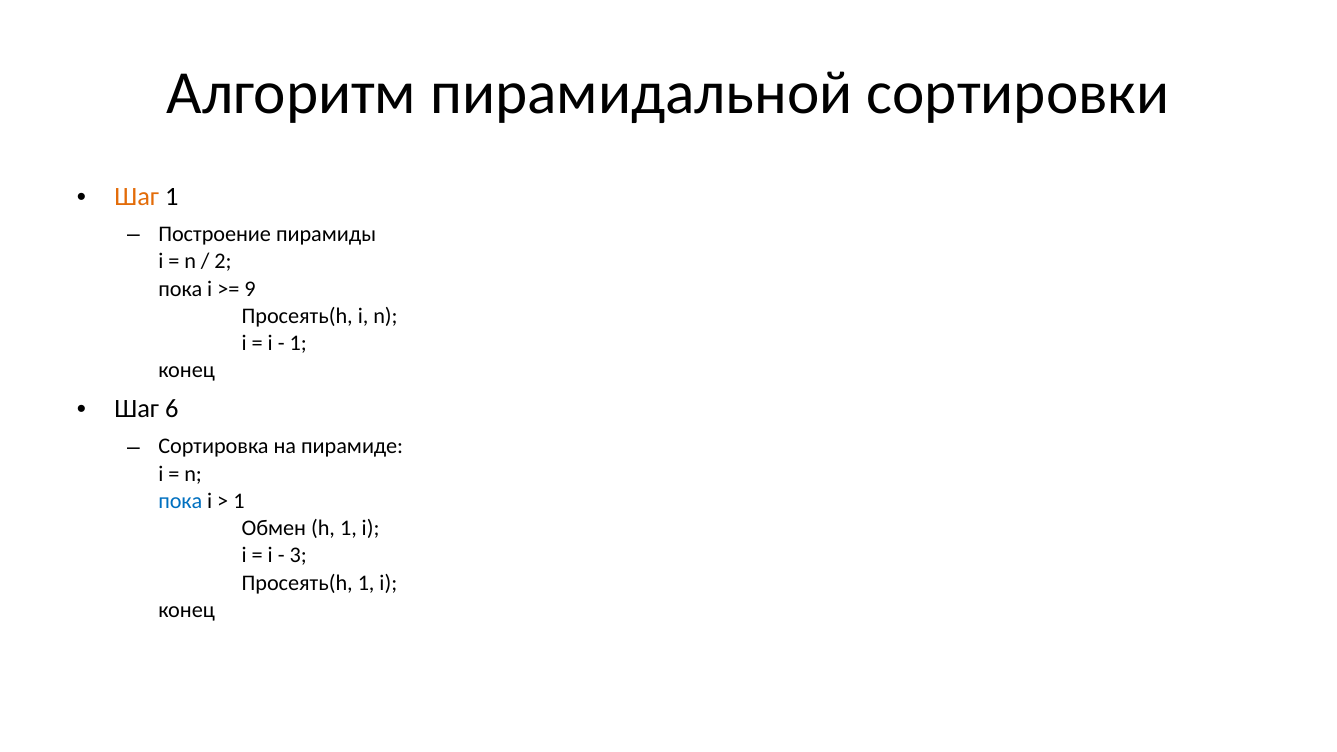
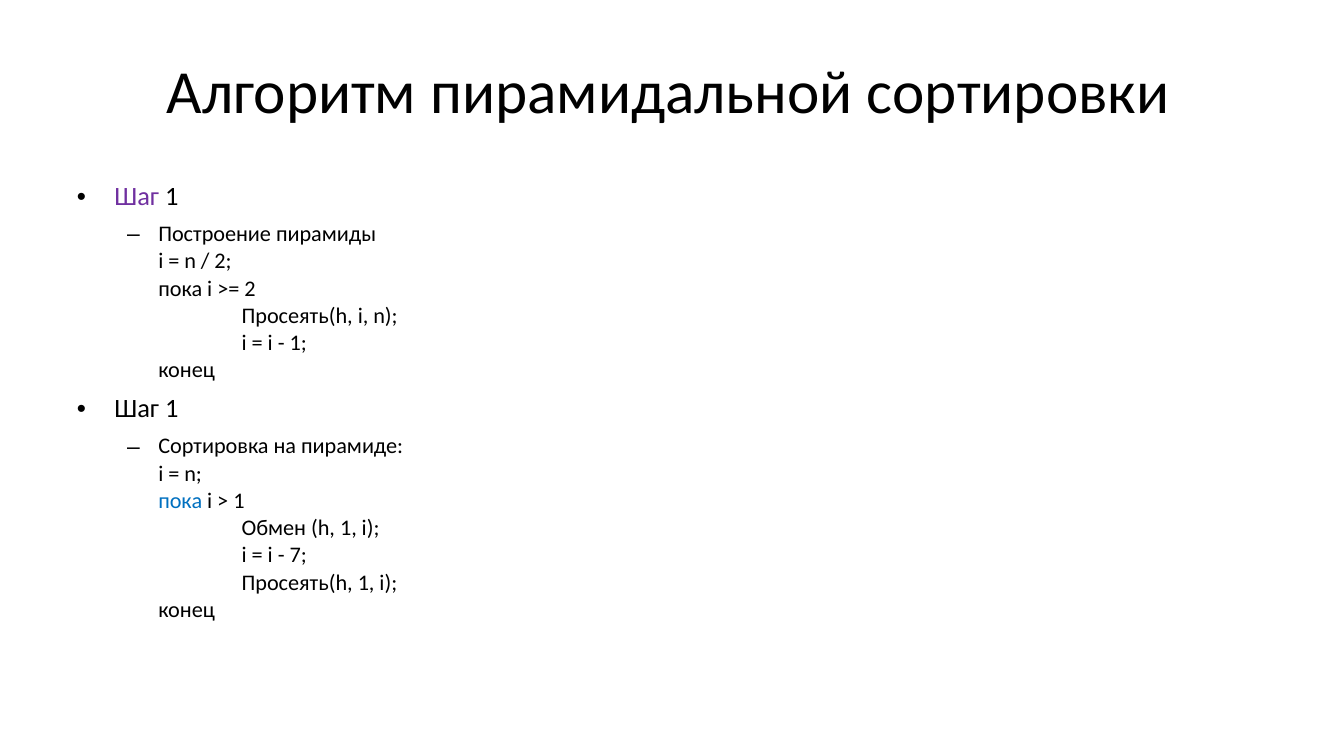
Шаг at (137, 197) colour: orange -> purple
9 at (250, 289): 9 -> 2
6 at (172, 409): 6 -> 1
3: 3 -> 7
